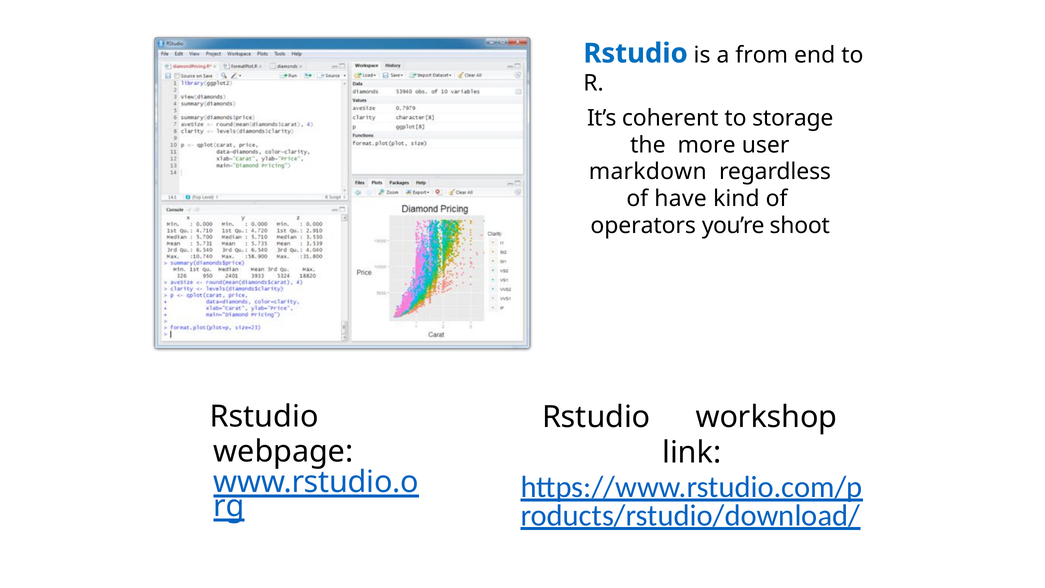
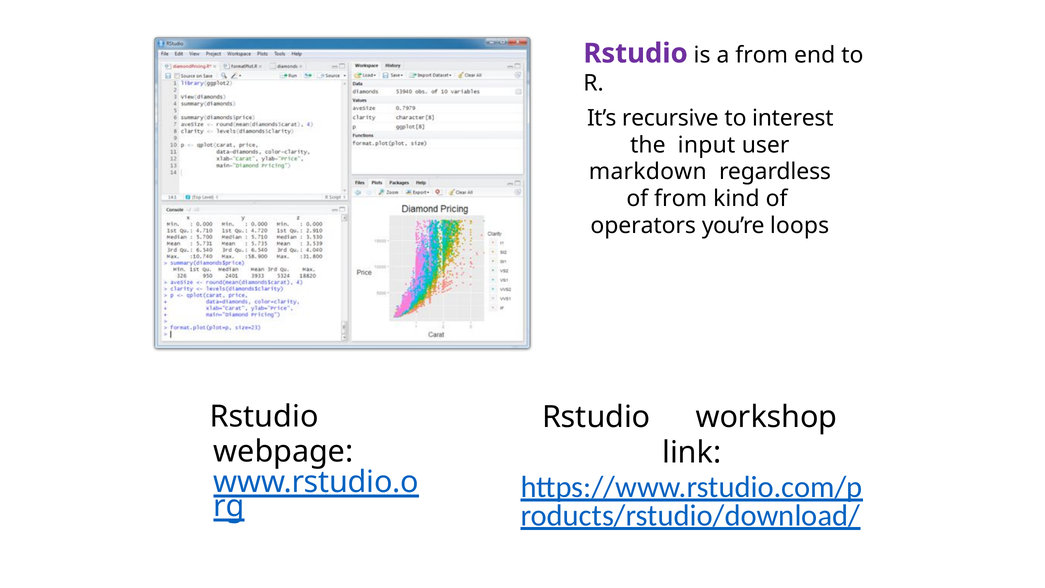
Rstudio at (636, 53) colour: blue -> purple
coherent: coherent -> recursive
storage: storage -> interest
more: more -> input
of have: have -> from
shoot: shoot -> loops
